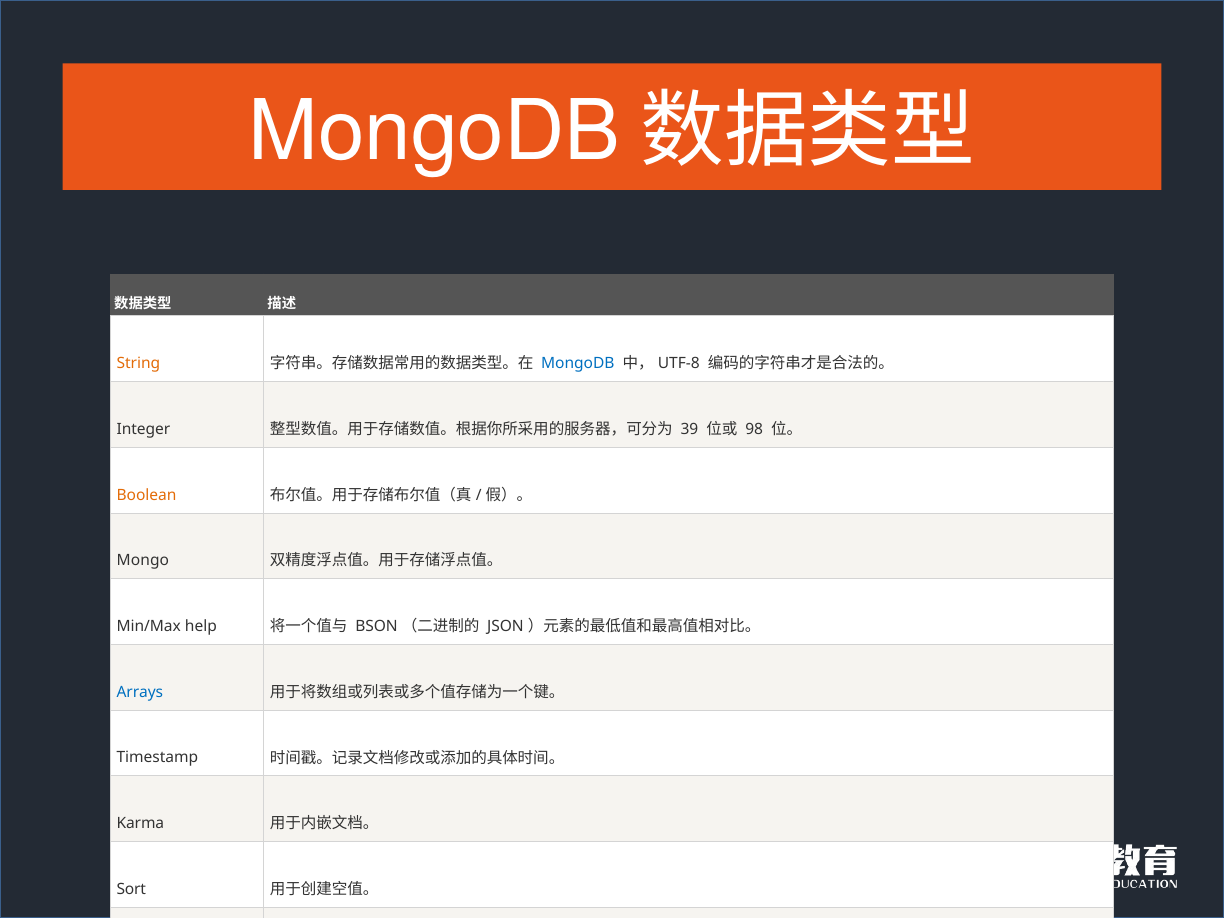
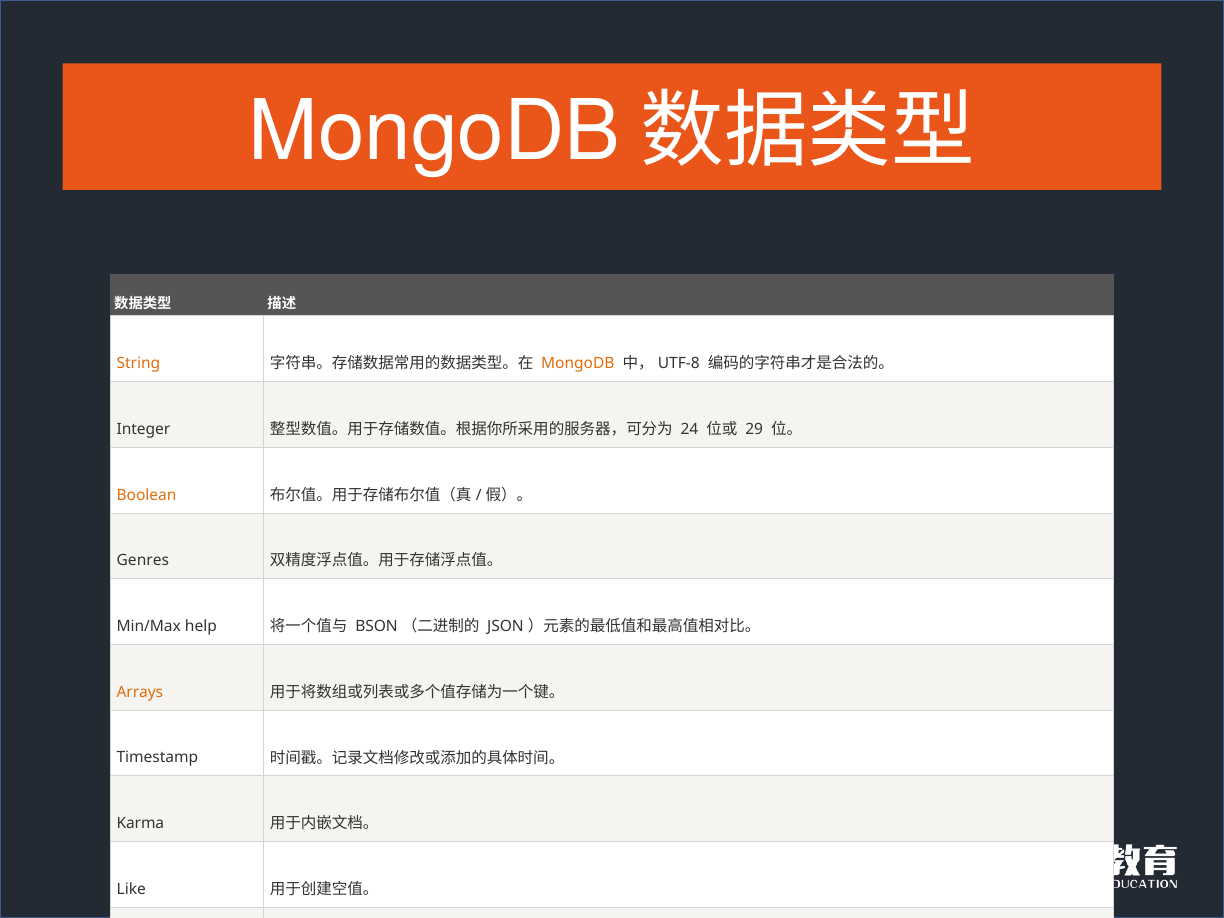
MongoDB colour: blue -> orange
39: 39 -> 24
98: 98 -> 29
Mongo: Mongo -> Genres
Arrays colour: blue -> orange
Sort: Sort -> Like
